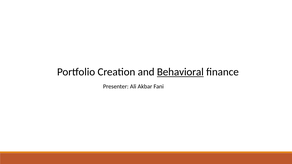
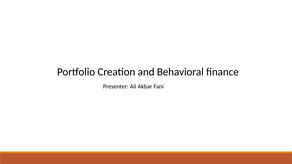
Behavioral underline: present -> none
